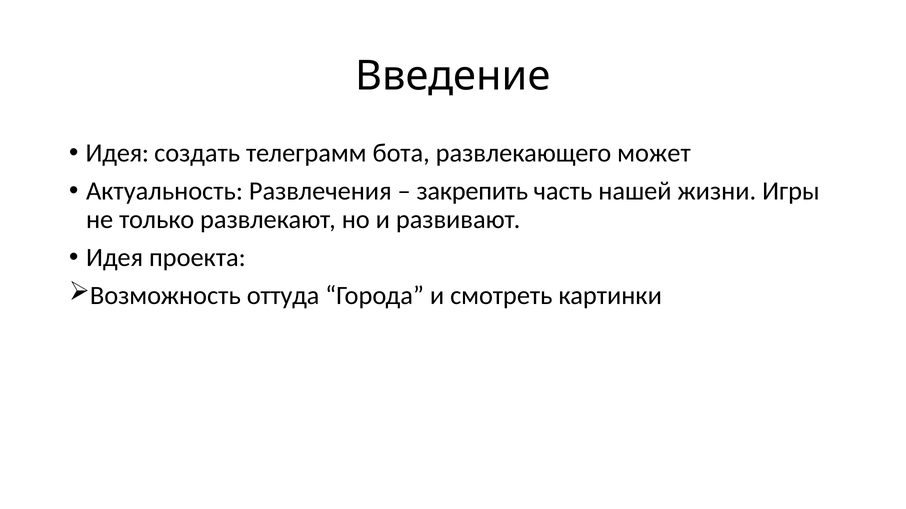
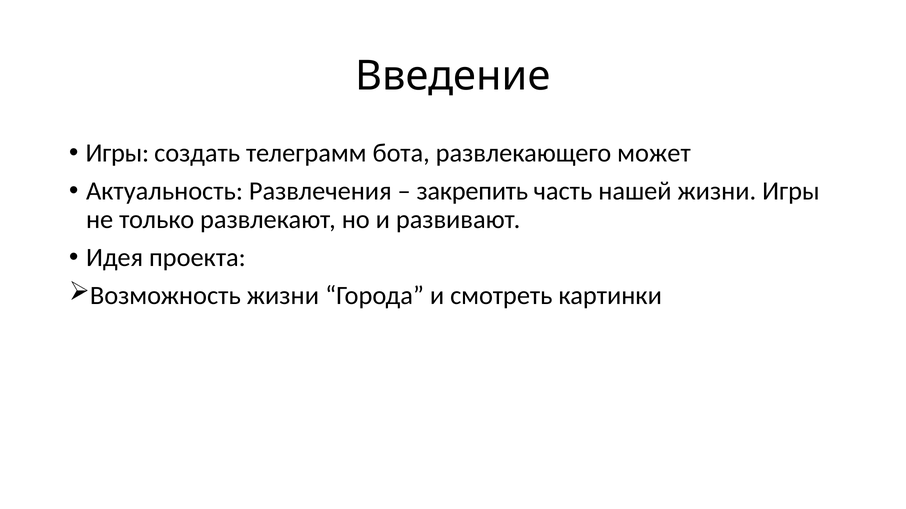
Идея at (117, 153): Идея -> Игры
Возможность оттуда: оттуда -> жизни
